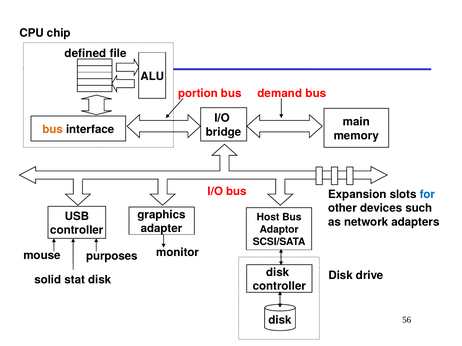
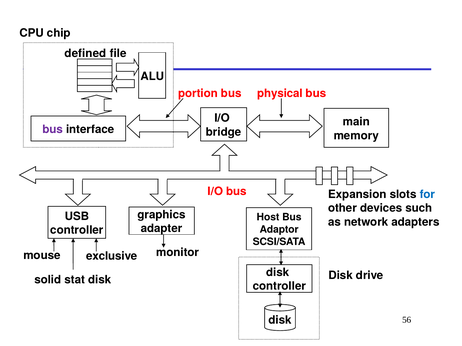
demand: demand -> physical
bus at (53, 129) colour: orange -> purple
purposes: purposes -> exclusive
